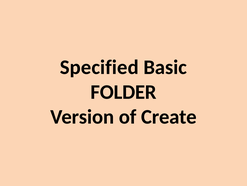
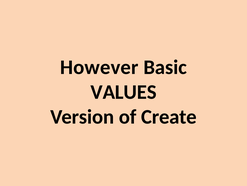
Specified: Specified -> However
FOLDER: FOLDER -> VALUES
